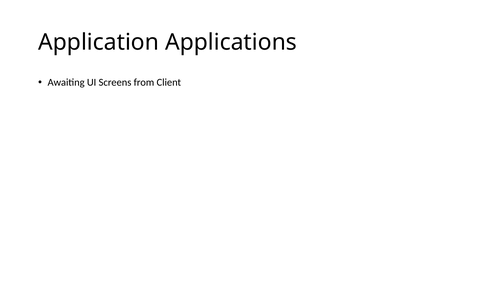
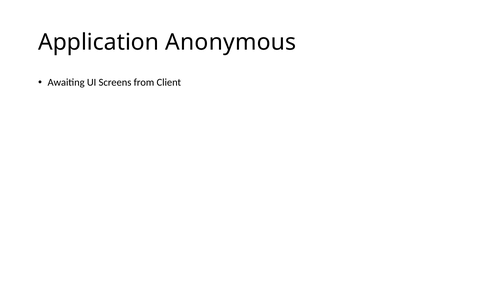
Applications: Applications -> Anonymous
